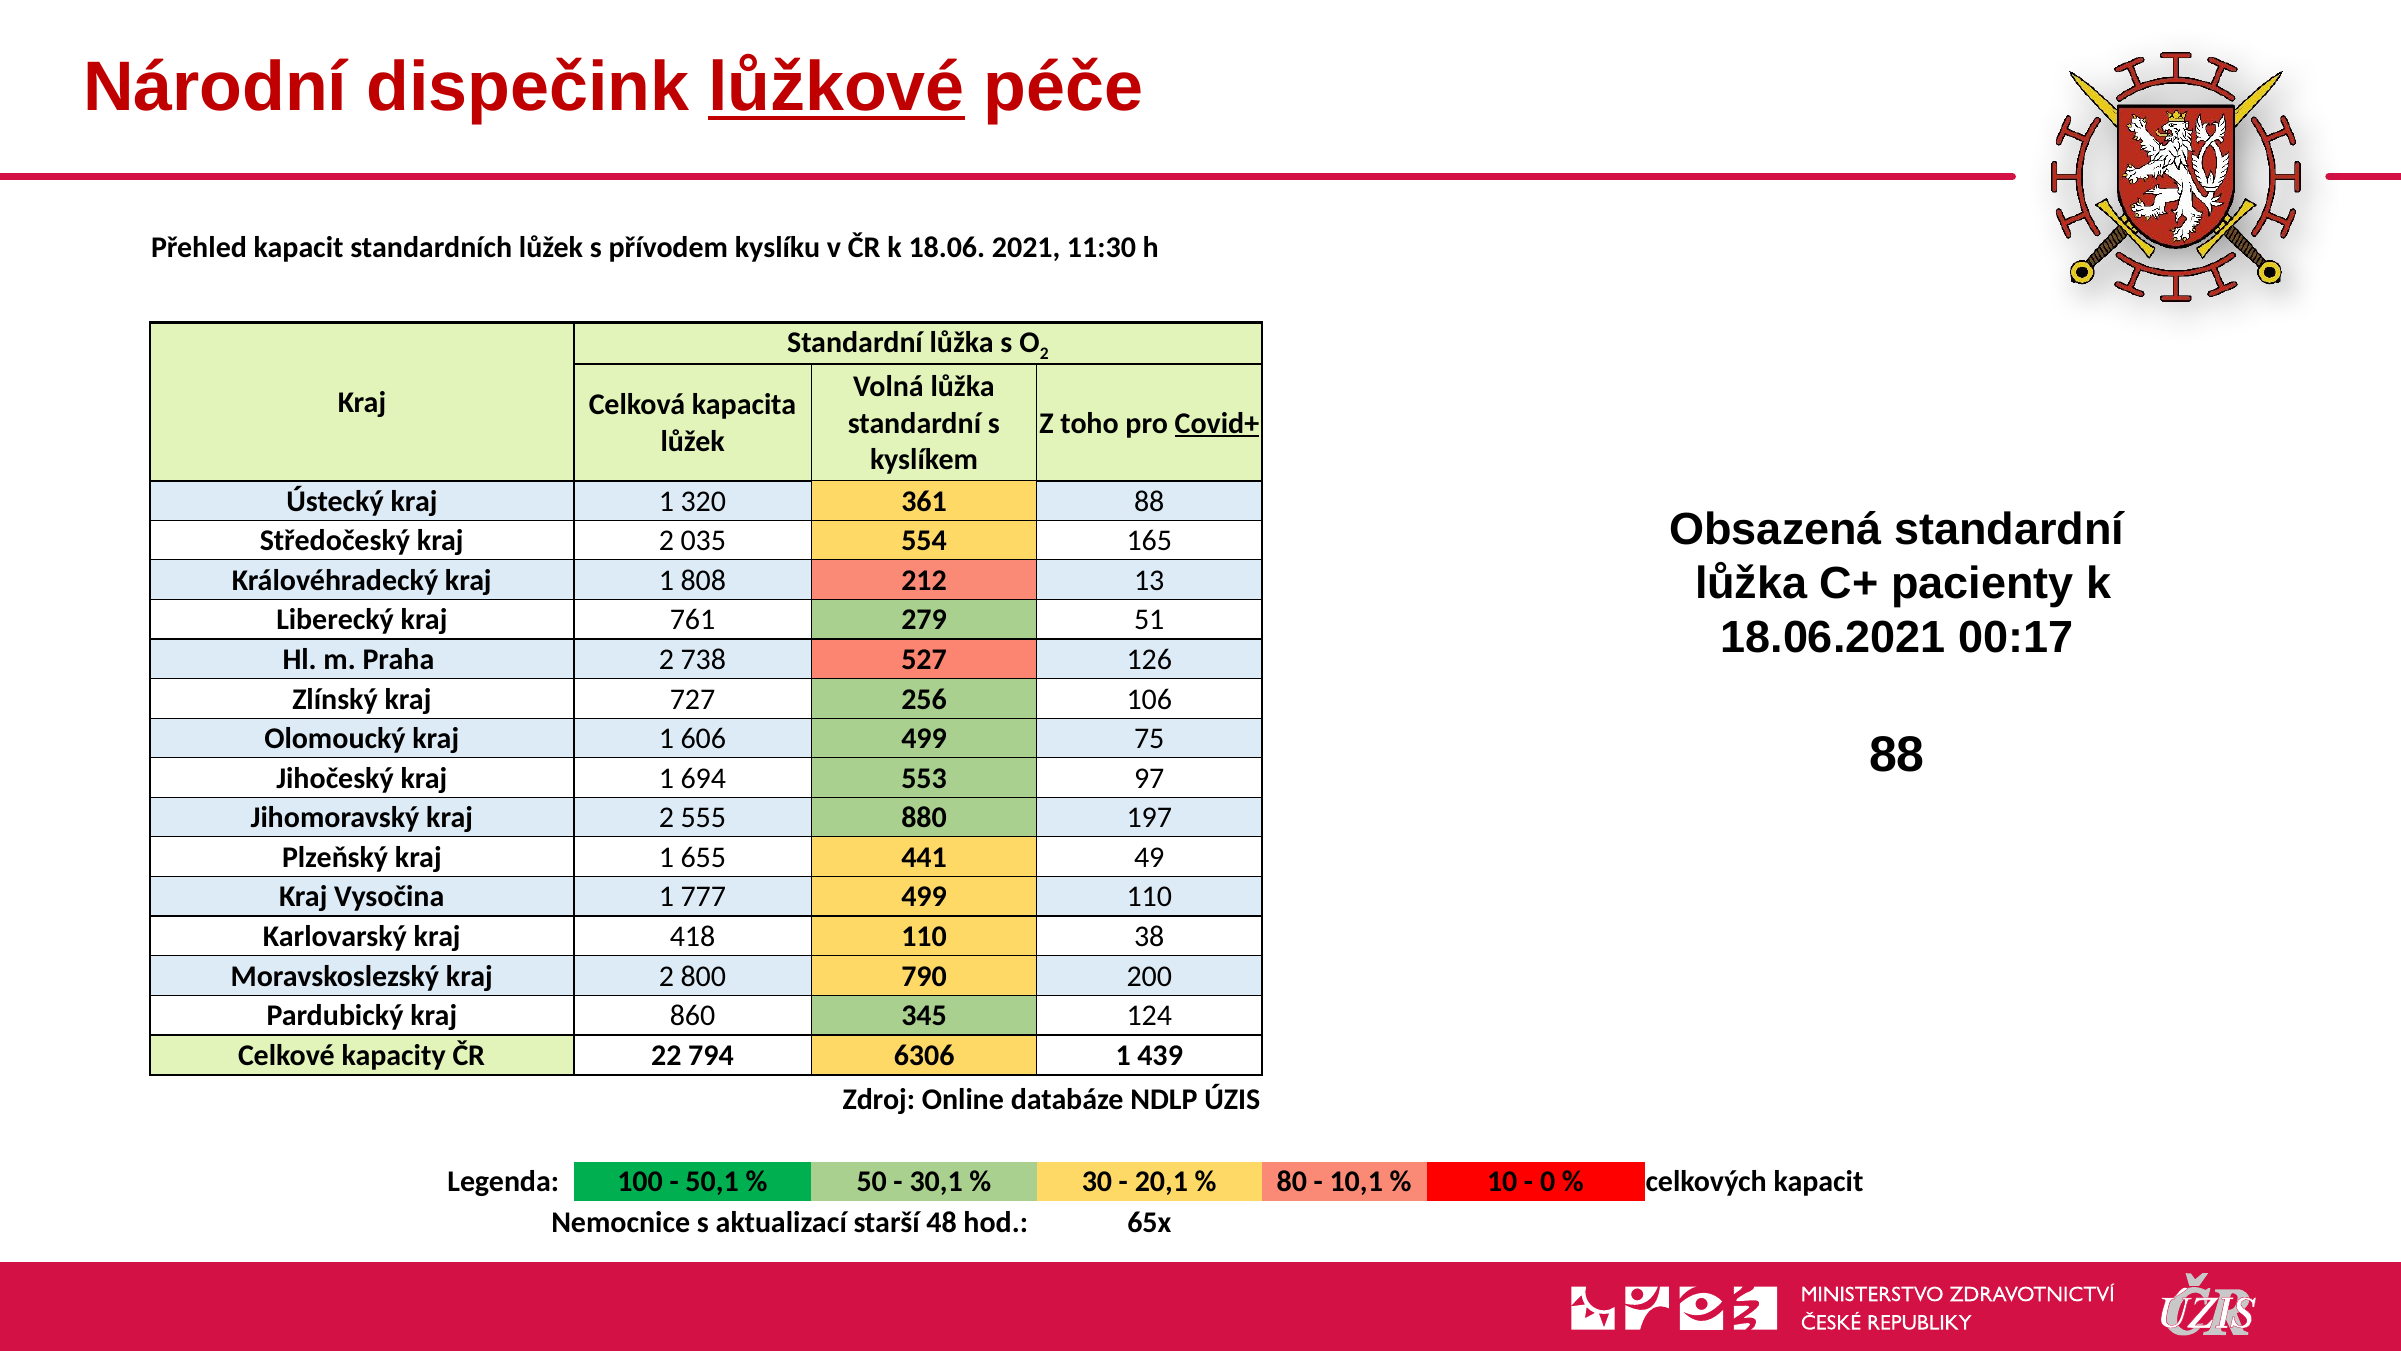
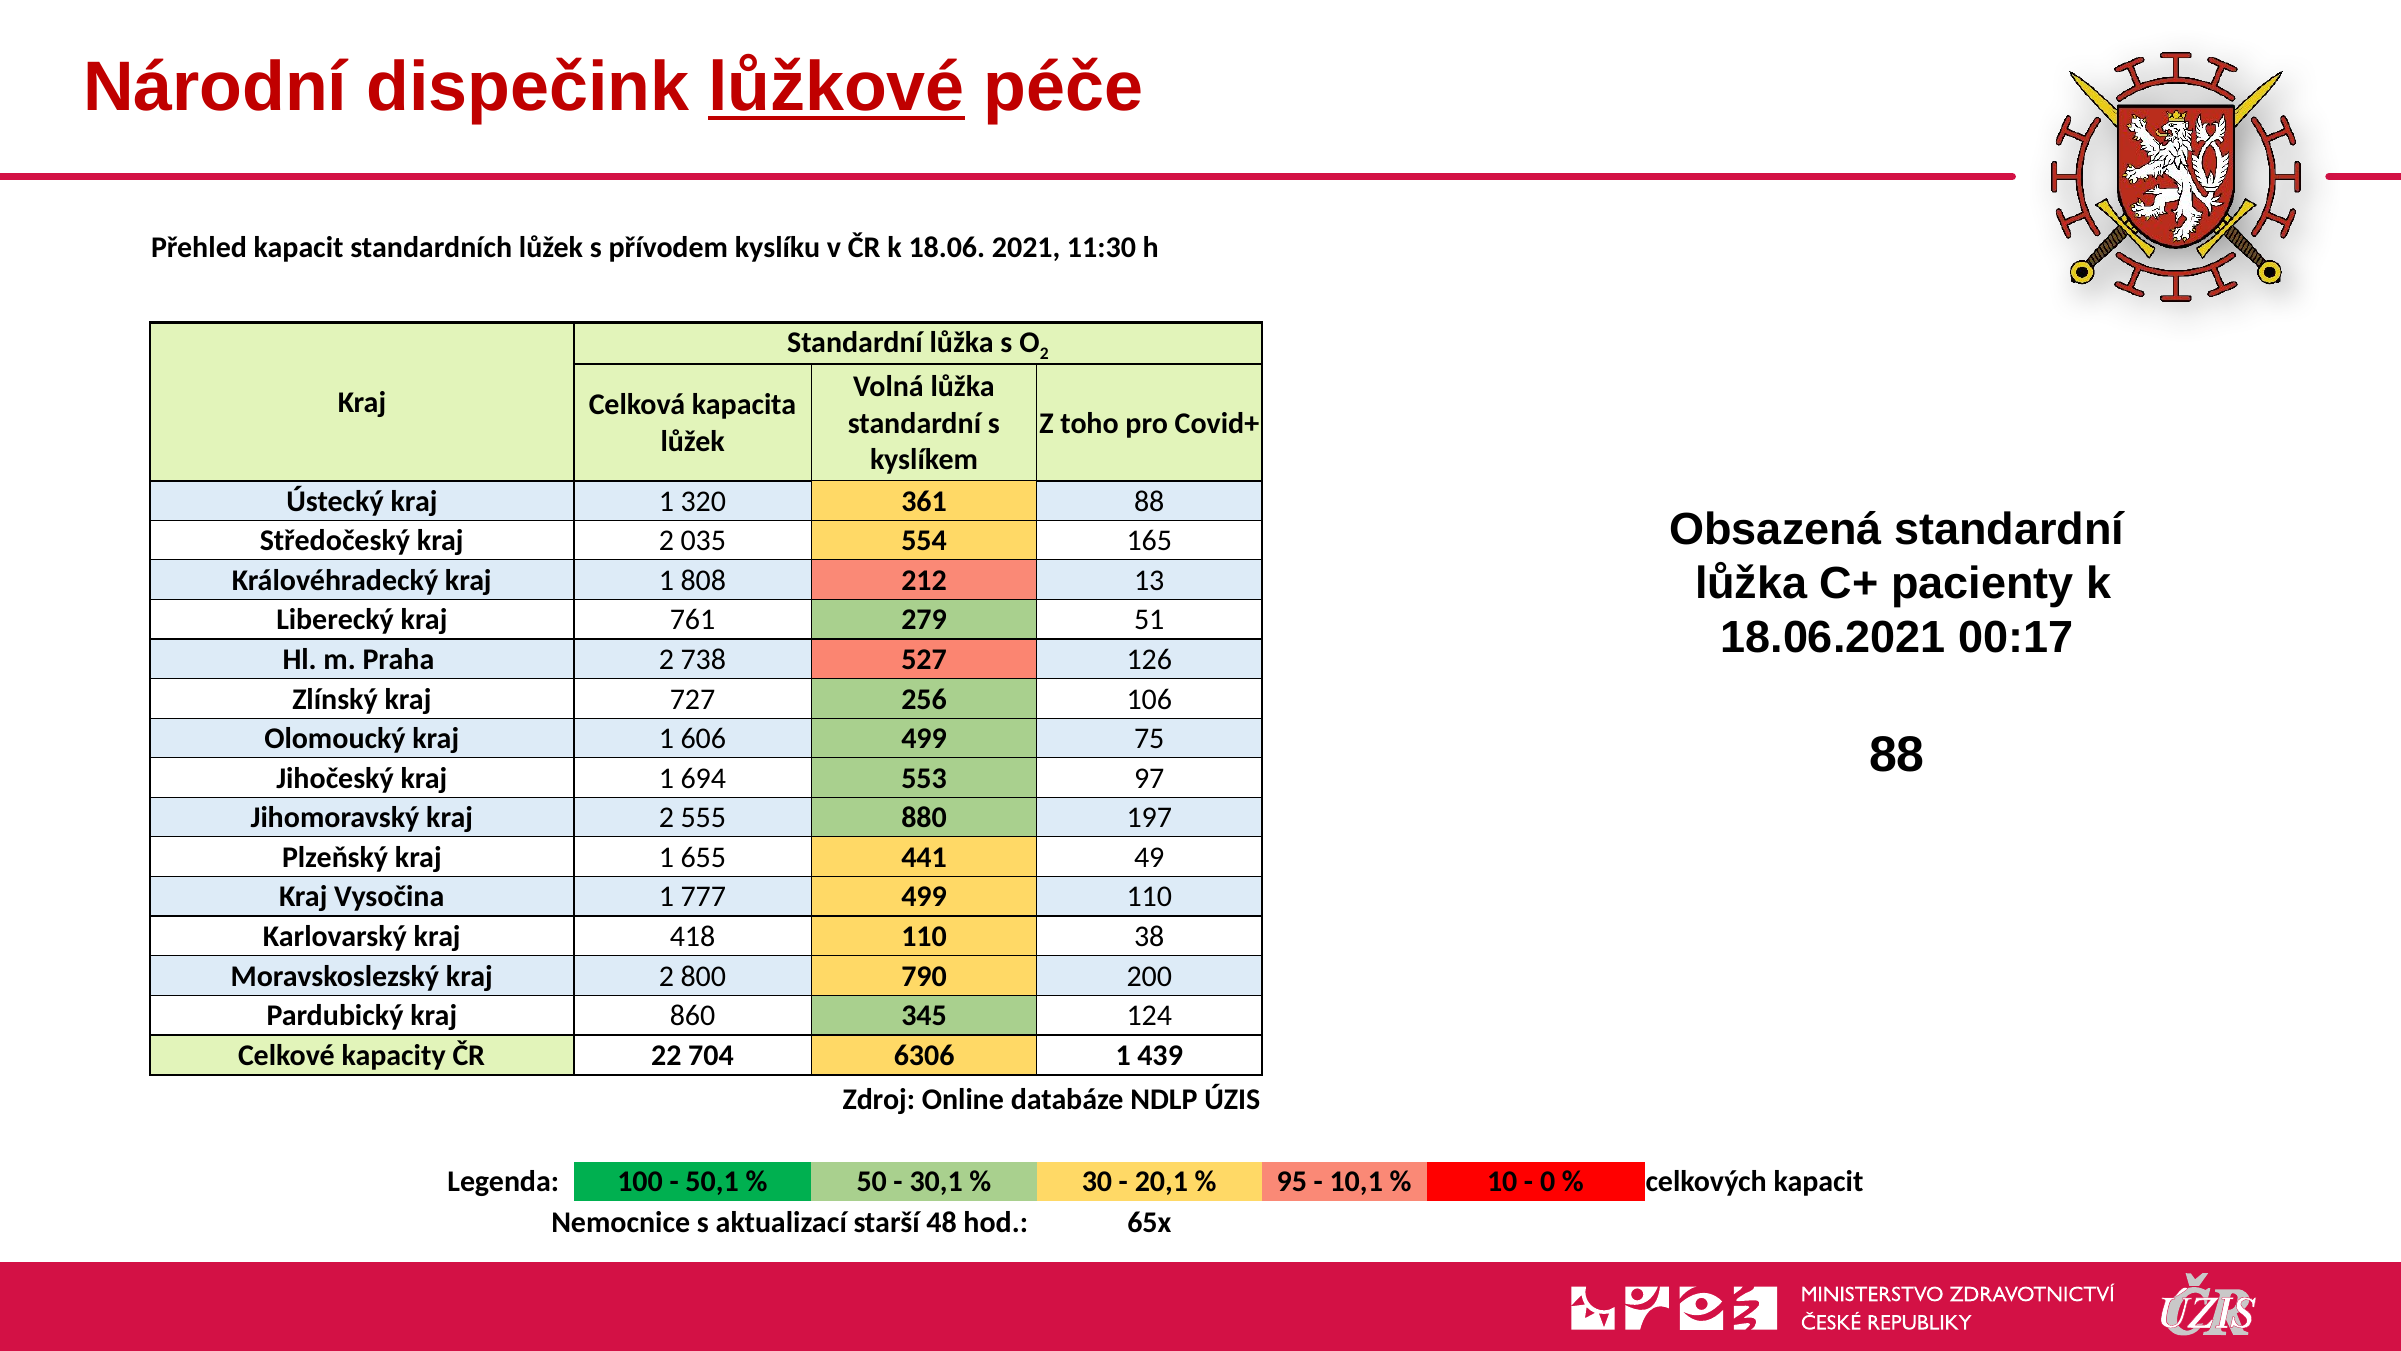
Covid+ underline: present -> none
794: 794 -> 704
80: 80 -> 95
